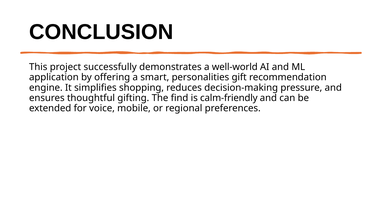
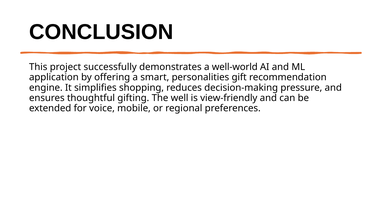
find: find -> well
calm-friendly: calm-friendly -> view-friendly
